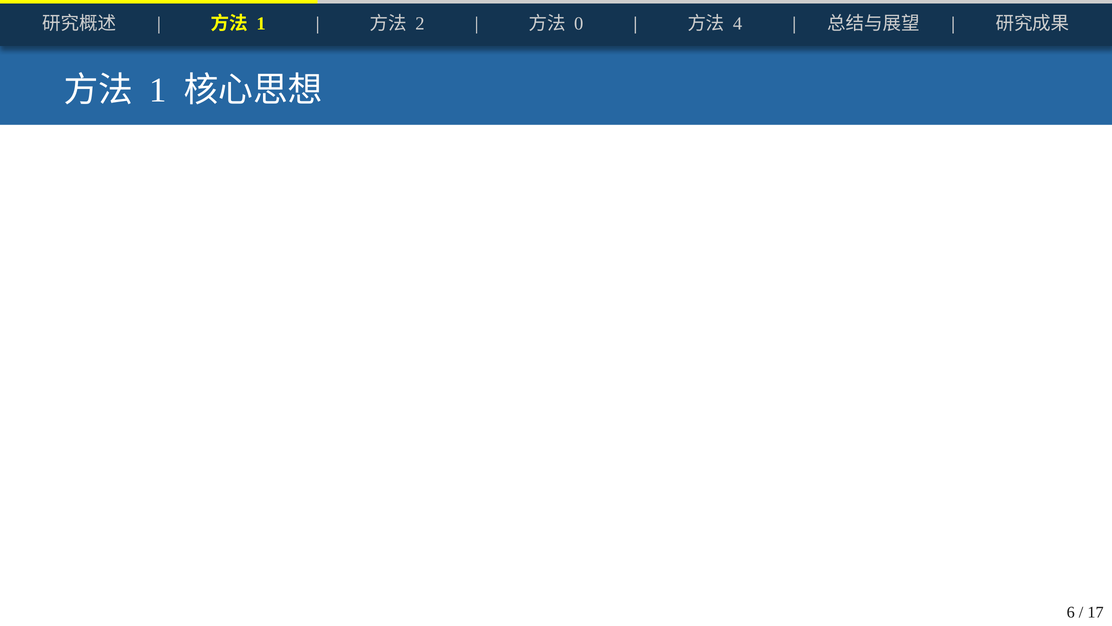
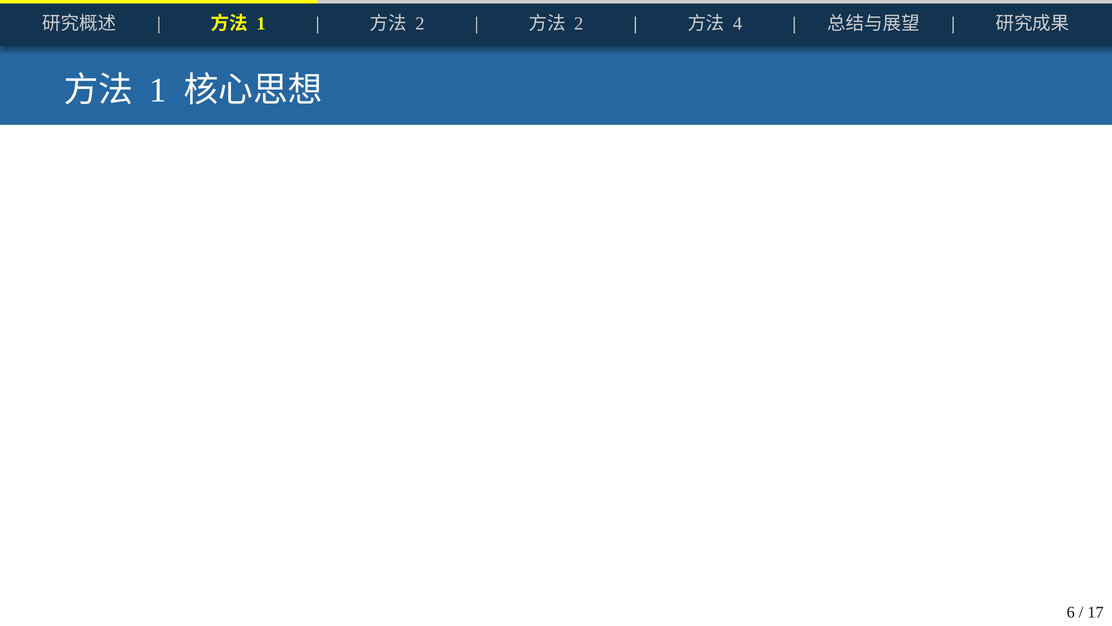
0 at (579, 23): 0 -> 2
